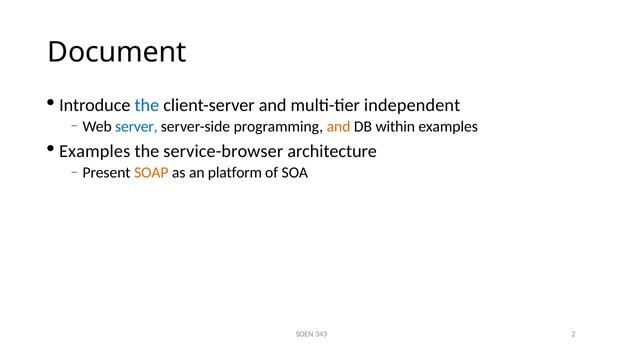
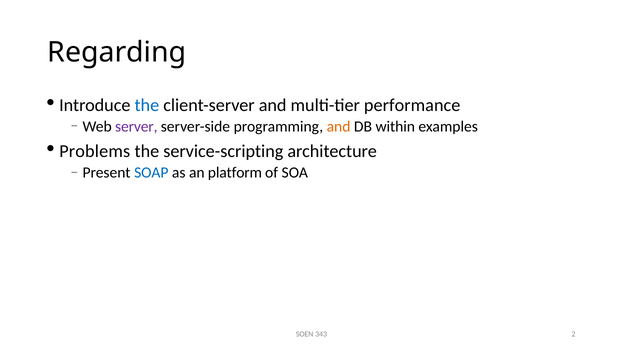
Document: Document -> Regarding
independent: independent -> performance
server colour: blue -> purple
Examples at (95, 152): Examples -> Problems
service-browser: service-browser -> service-scripting
SOAP colour: orange -> blue
